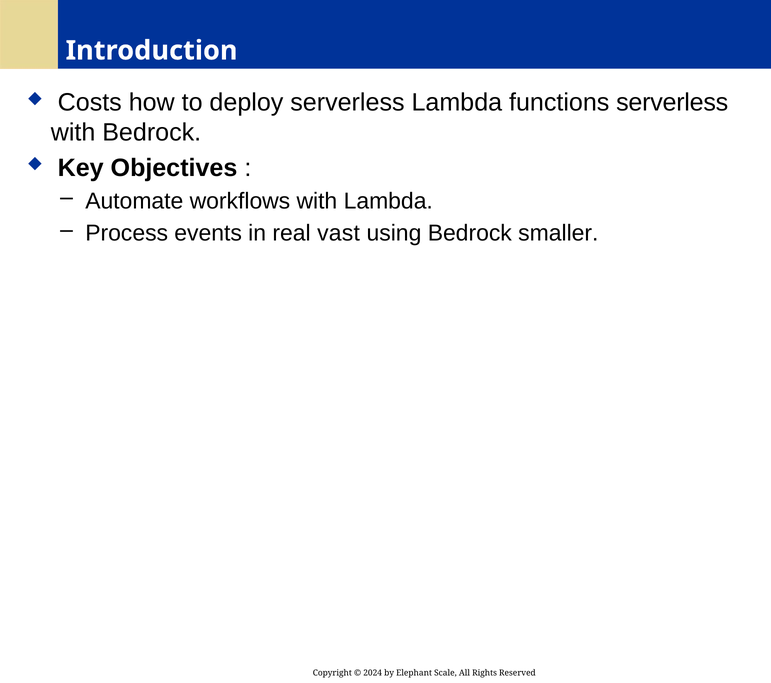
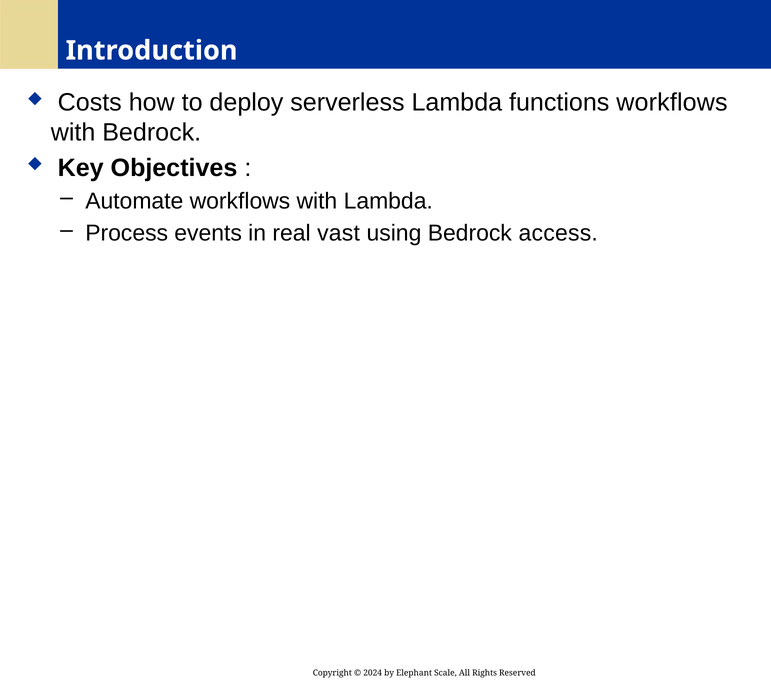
functions serverless: serverless -> workflows
smaller: smaller -> access
